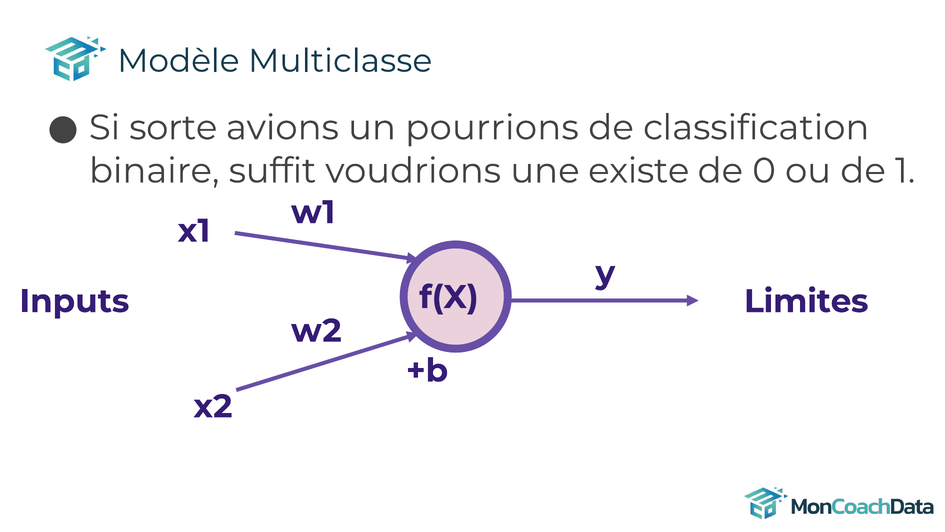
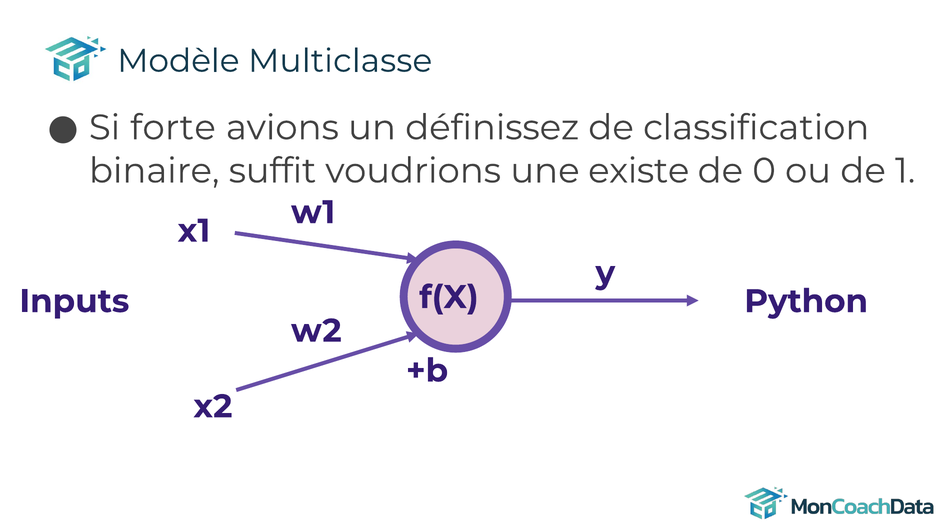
sorte: sorte -> forte
pourrions: pourrions -> définissez
Limites: Limites -> Python
